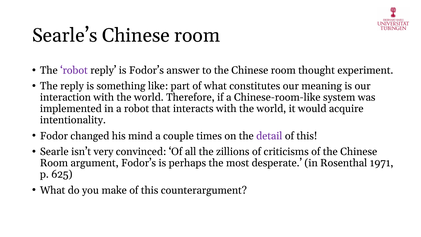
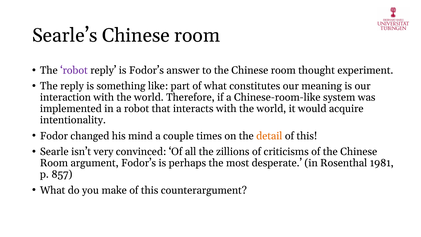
detail colour: purple -> orange
1971: 1971 -> 1981
625: 625 -> 857
